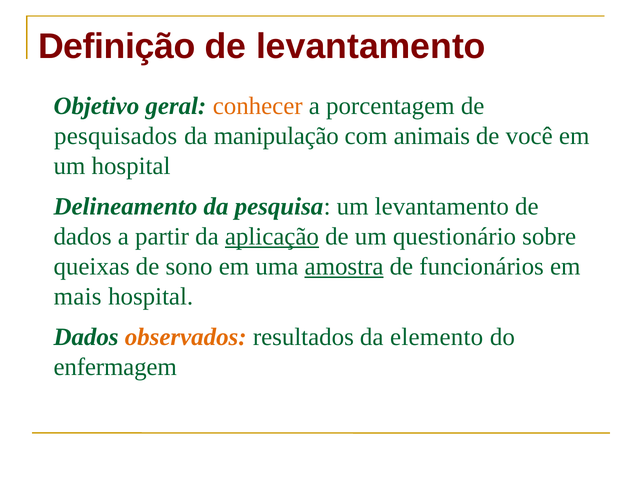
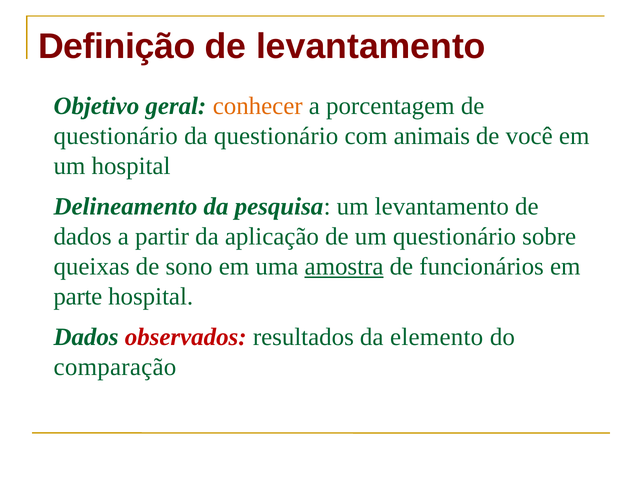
pesquisados at (116, 136): pesquisados -> questionário
da manipulação: manipulação -> questionário
aplicação underline: present -> none
mais: mais -> parte
observados colour: orange -> red
enfermagem: enfermagem -> comparação
